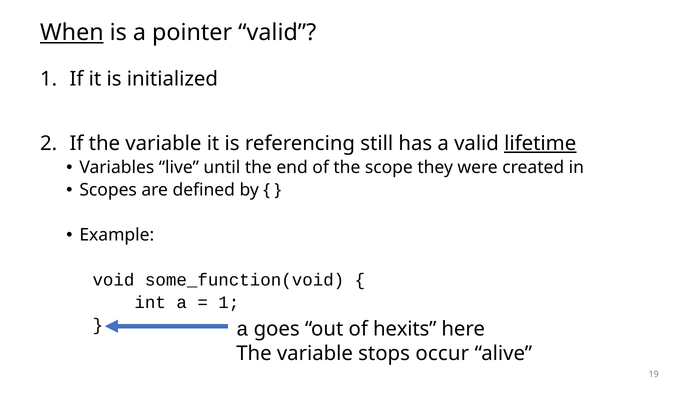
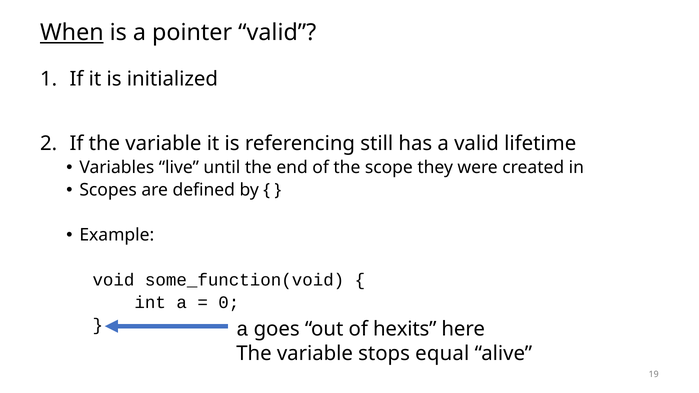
lifetime underline: present -> none
1 at (229, 303): 1 -> 0
occur: occur -> equal
